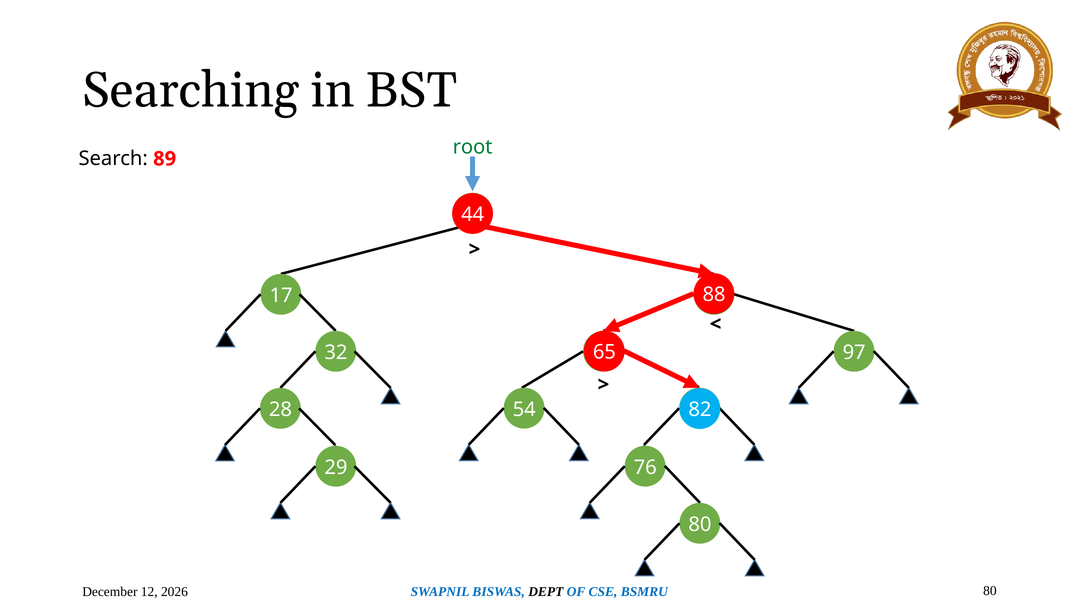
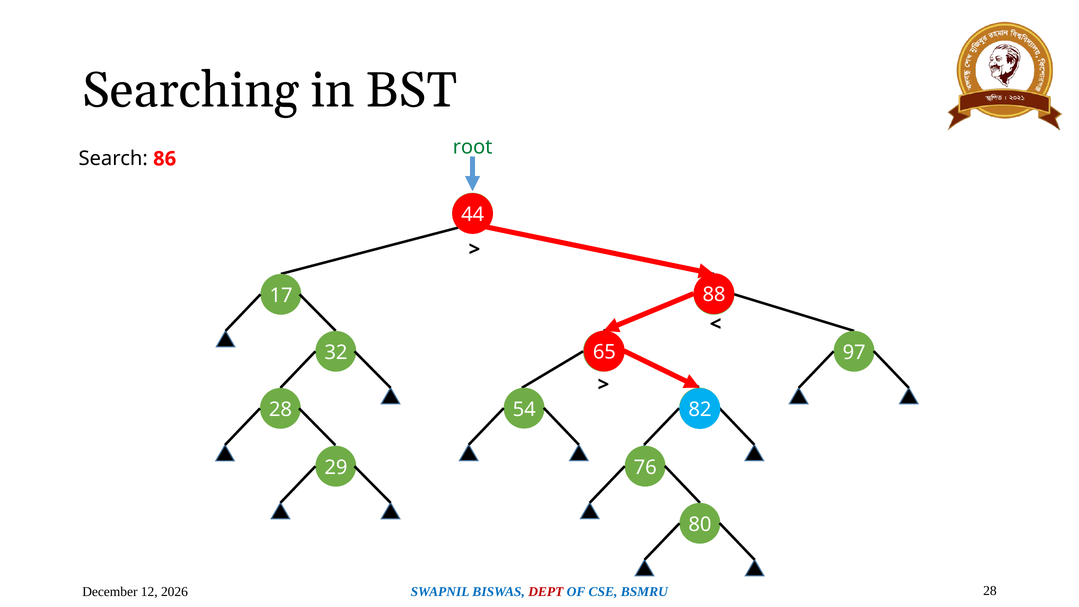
89: 89 -> 86
DEPT colour: black -> red
BSMRU 80: 80 -> 28
